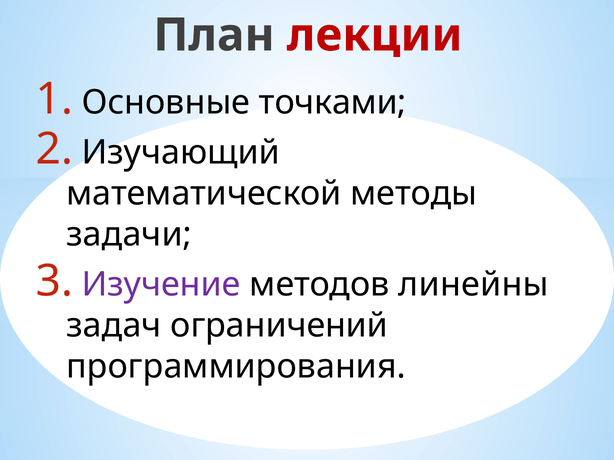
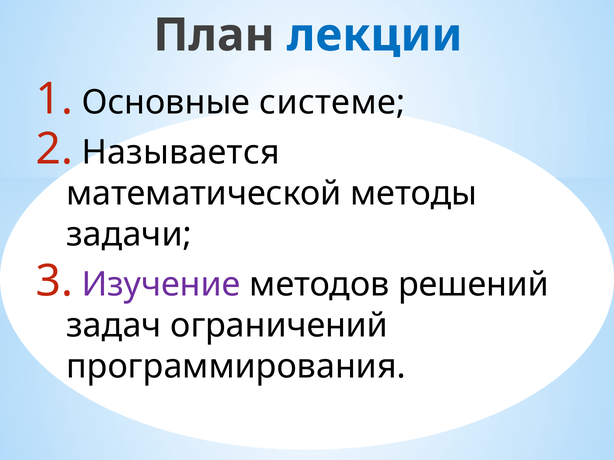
лекции colour: red -> blue
точками: точками -> системе
Изучающий: Изучающий -> Называется
линейны: линейны -> решений
